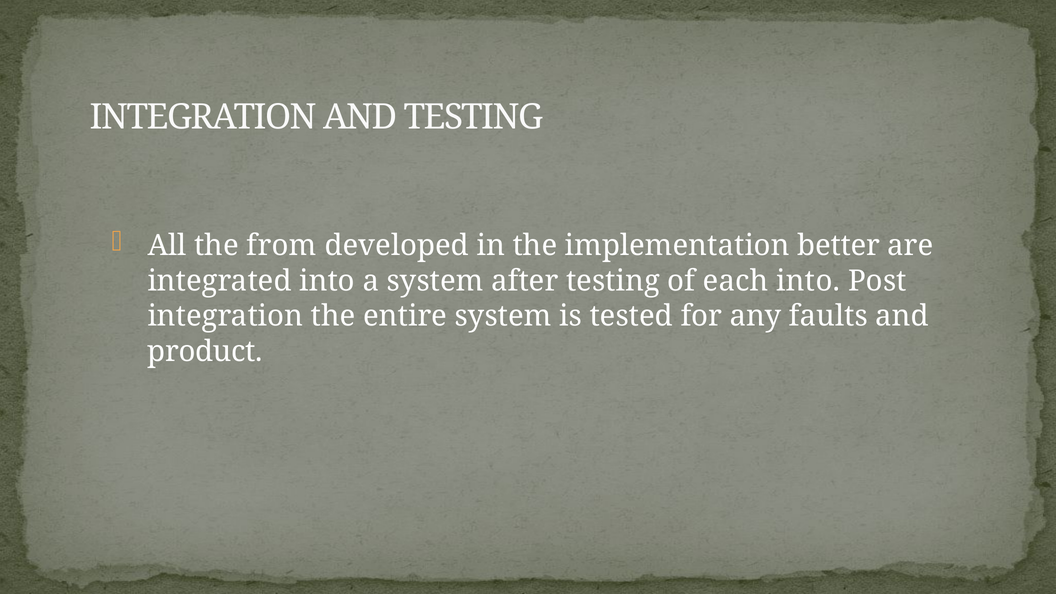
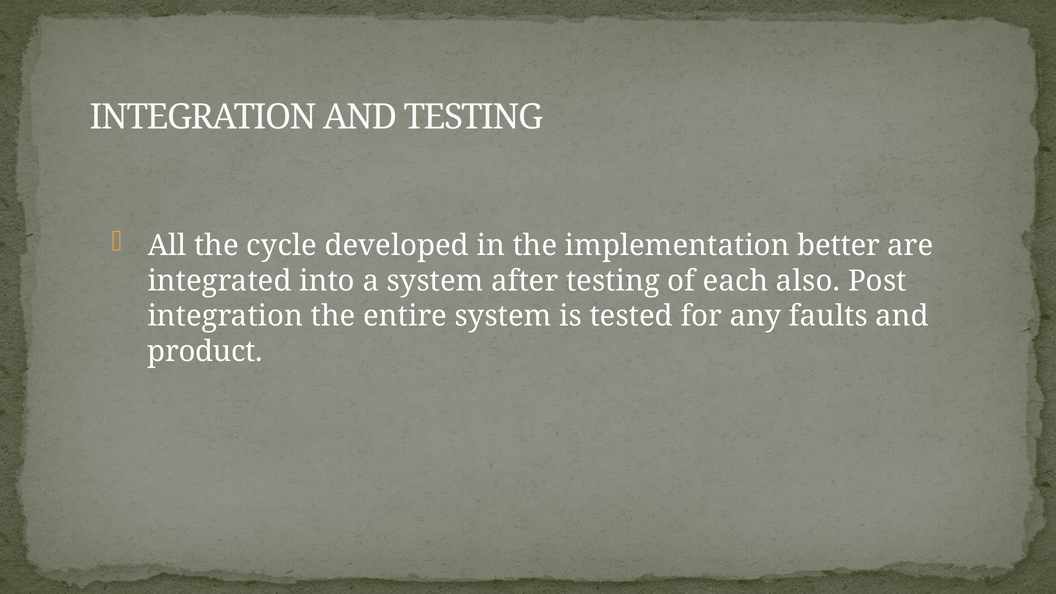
from: from -> cycle
each into: into -> also
